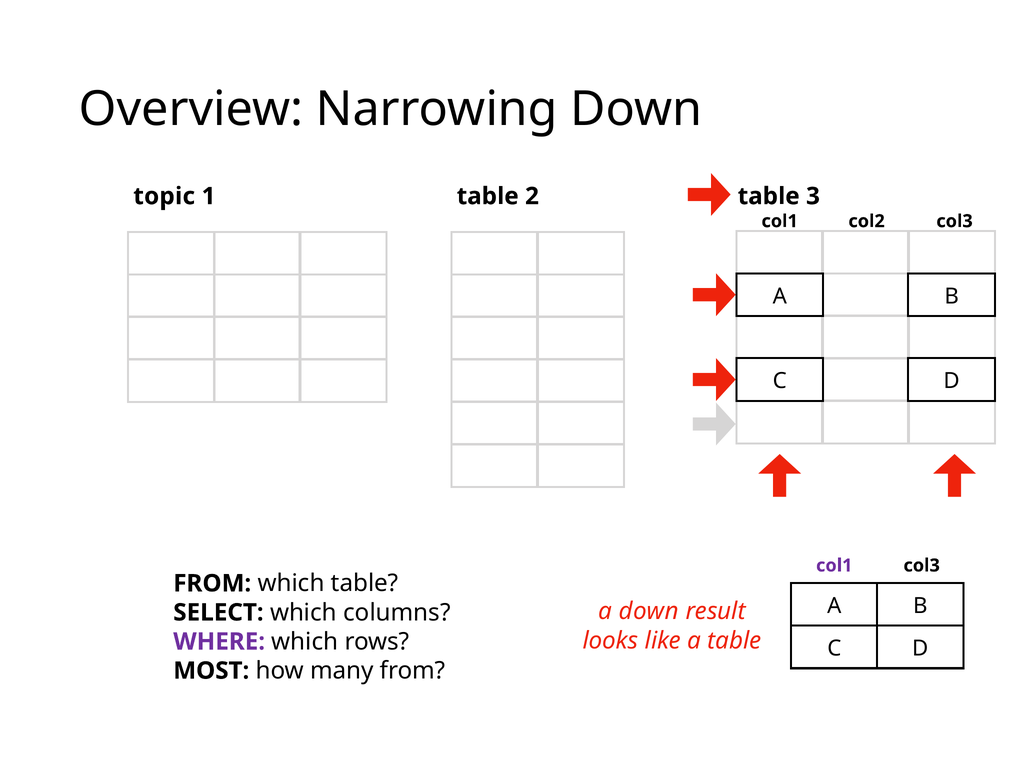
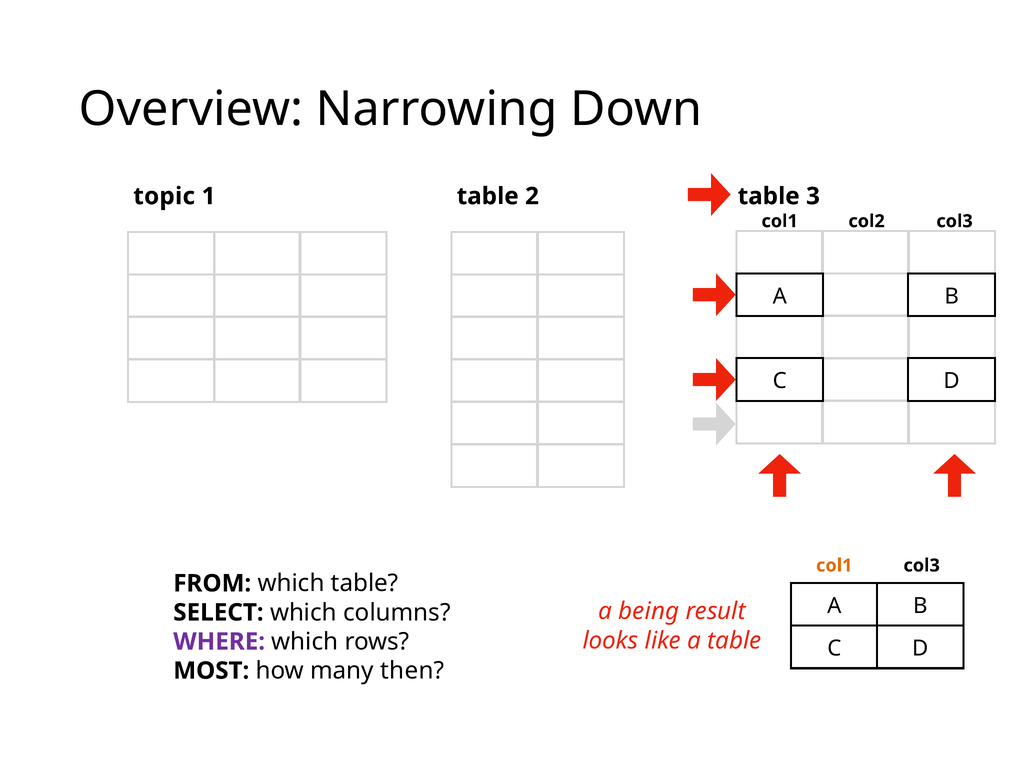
col1 at (834, 566) colour: purple -> orange
a down: down -> being
many from: from -> then
